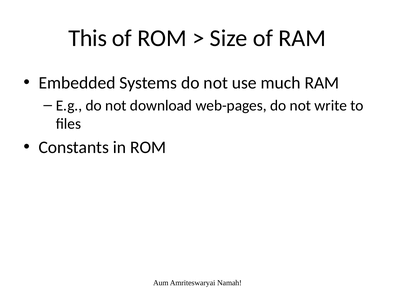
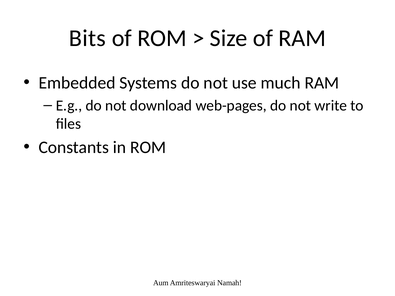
This: This -> Bits
